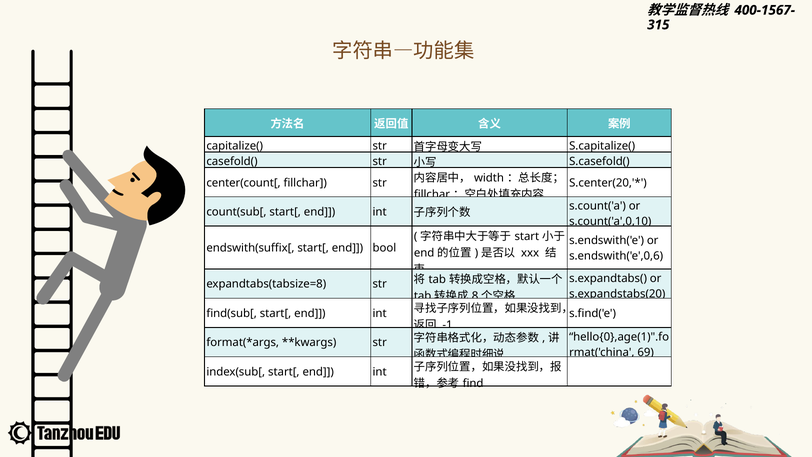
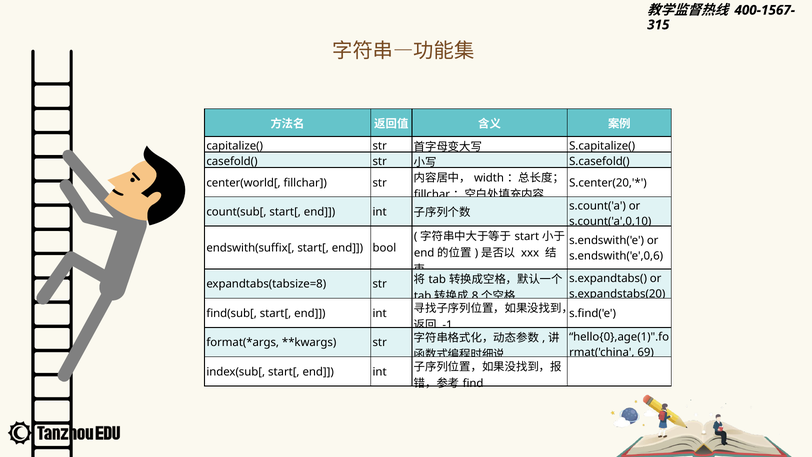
center(count[: center(count[ -> center(world[
